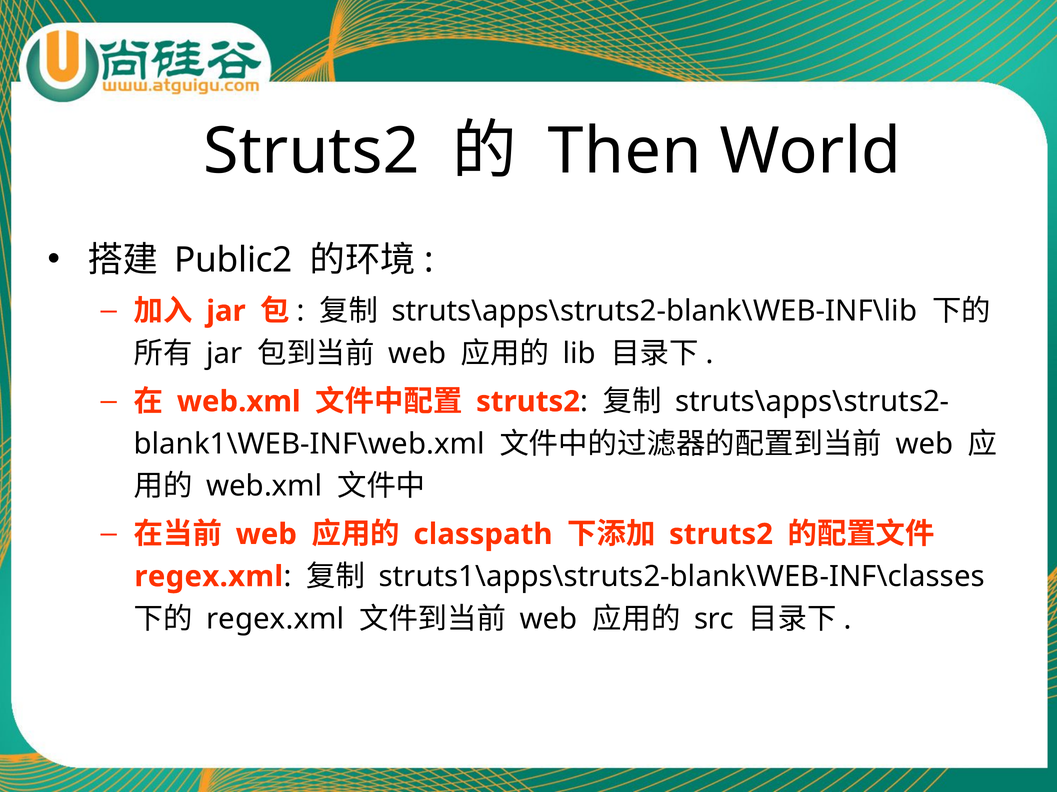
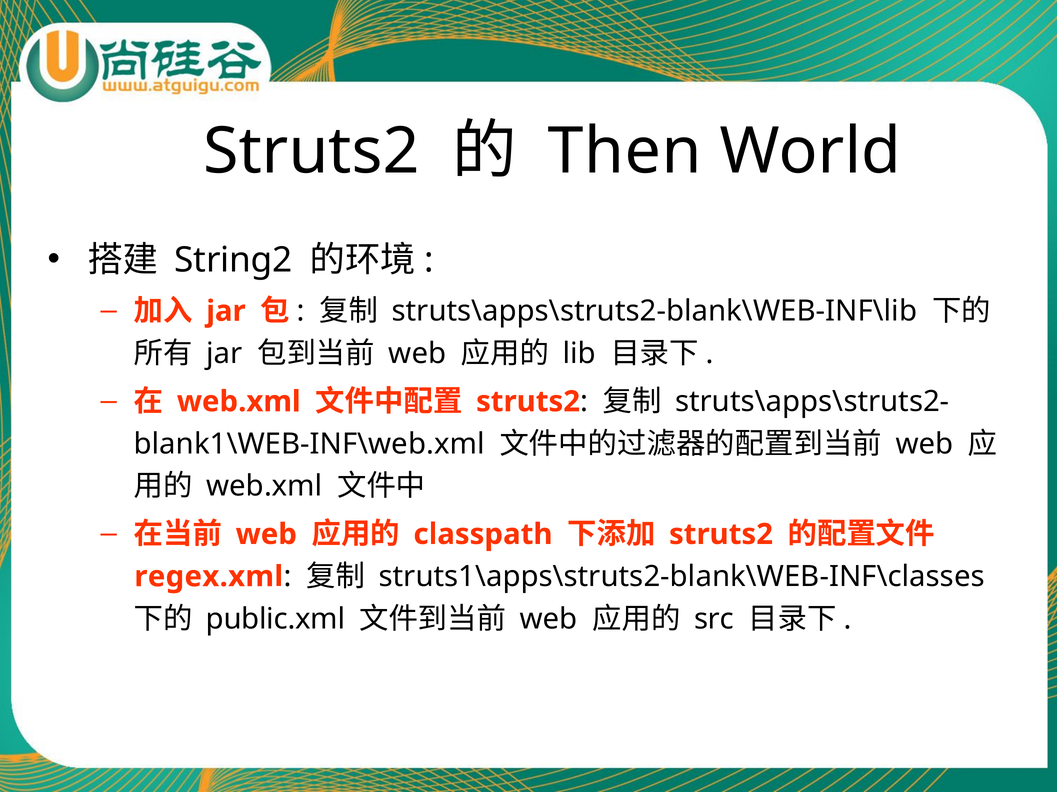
Public2: Public2 -> String2
regex.xml at (275, 619): regex.xml -> public.xml
